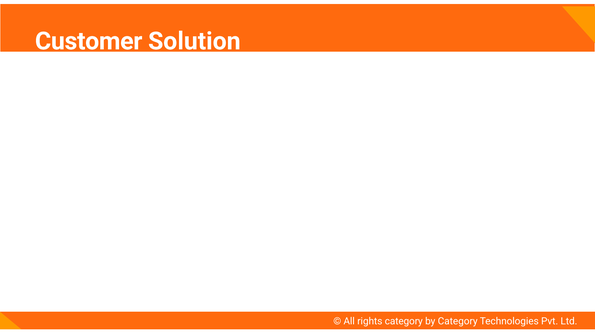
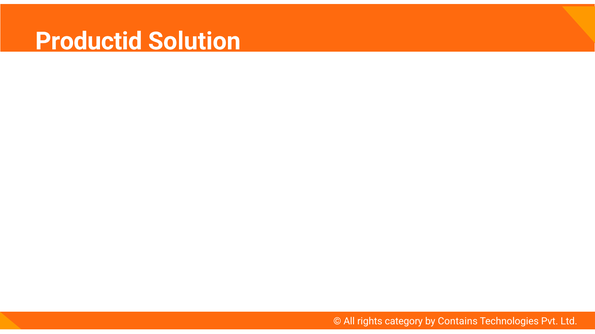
Customer: Customer -> Productid
by Category: Category -> Contains
